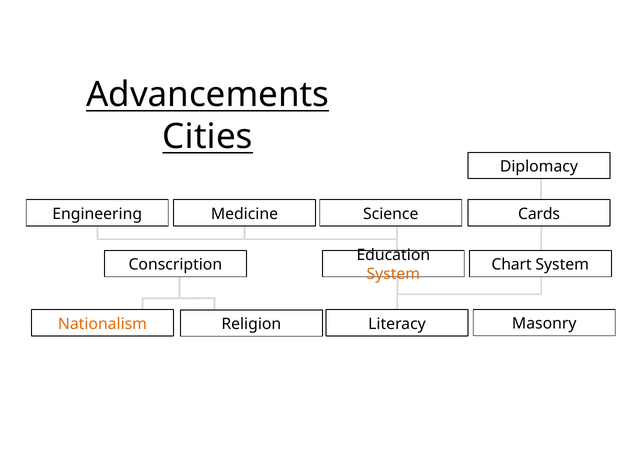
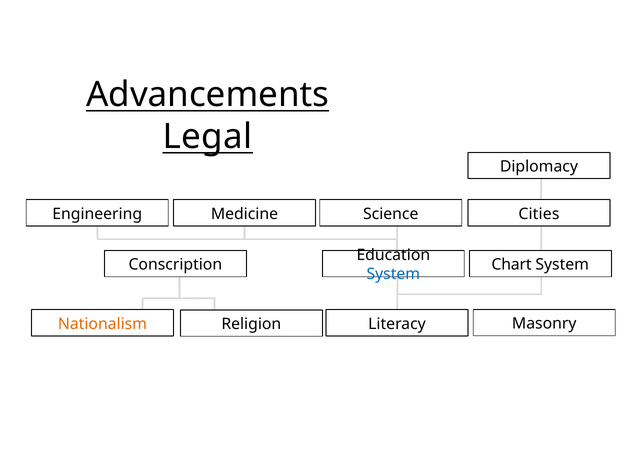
Cities: Cities -> Legal
Cards: Cards -> Cities
System at (393, 274) colour: orange -> blue
